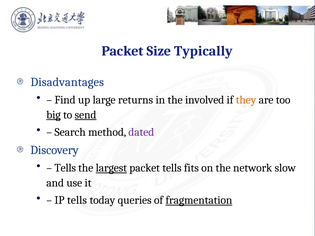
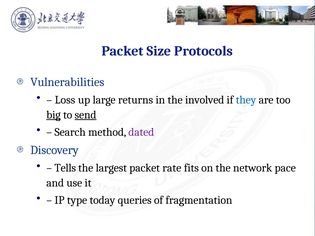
Typically: Typically -> Protocols
Disadvantages: Disadvantages -> Vulnerabilities
Find: Find -> Loss
they colour: orange -> blue
largest underline: present -> none
packet tells: tells -> rate
slow: slow -> pace
IP tells: tells -> type
fragmentation underline: present -> none
